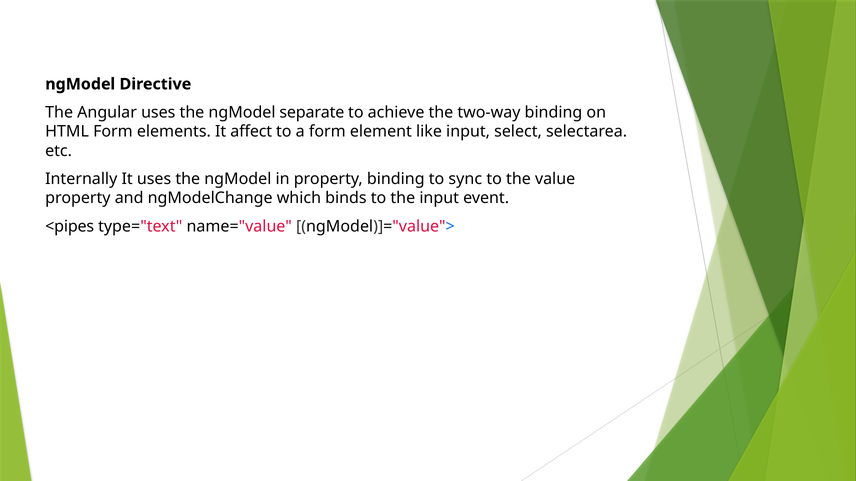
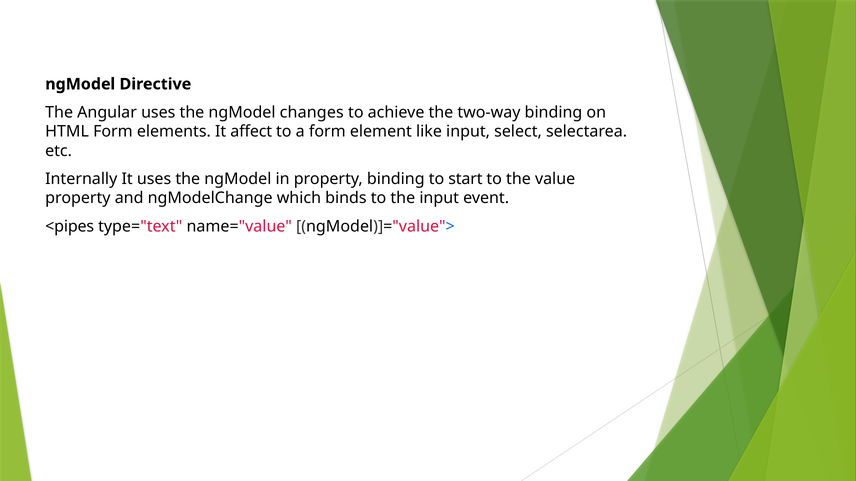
separate: separate -> changes
sync: sync -> start
